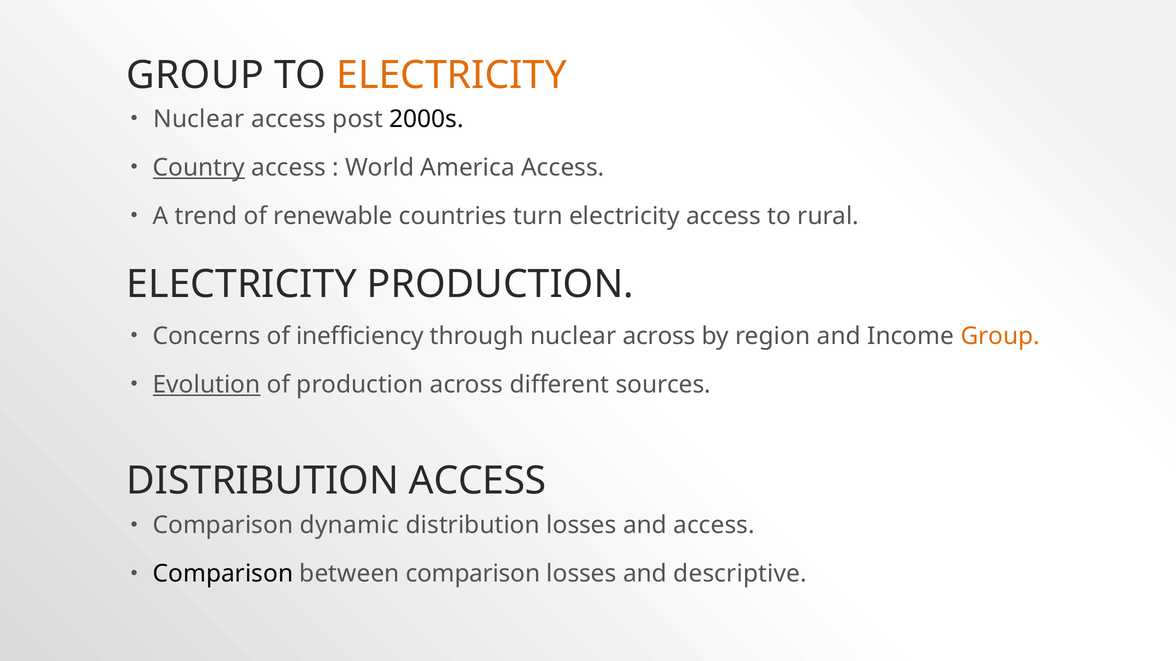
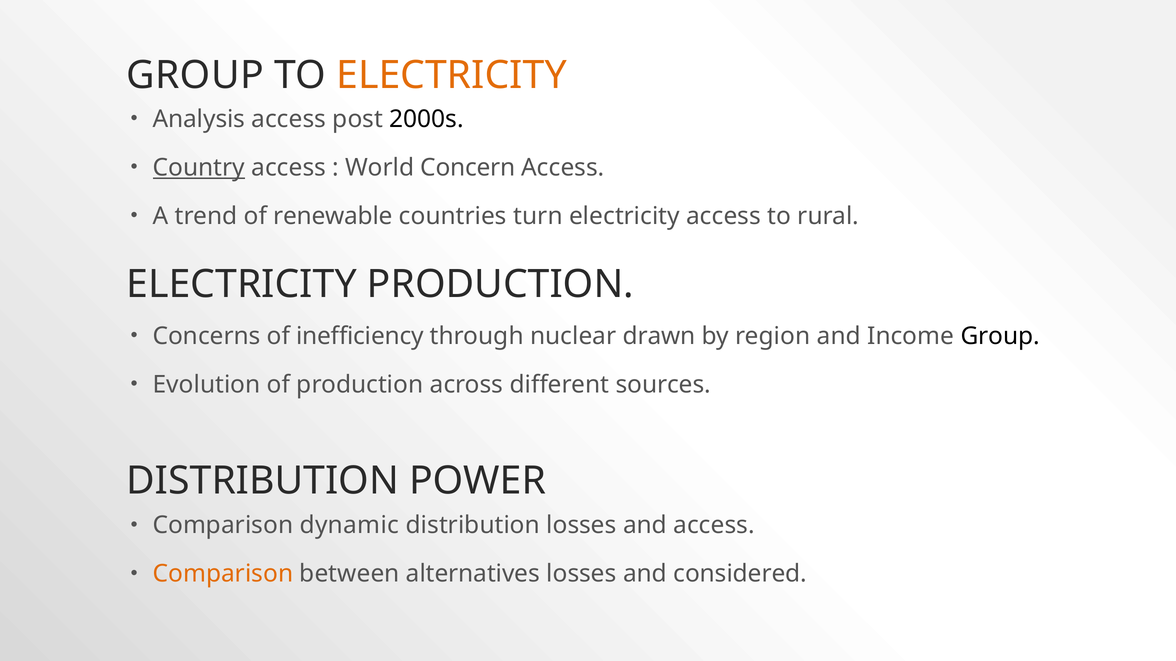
Nuclear at (199, 119): Nuclear -> Analysis
America: America -> Concern
nuclear across: across -> drawn
Group at (1000, 336) colour: orange -> black
Evolution underline: present -> none
DISTRIBUTION ACCESS: ACCESS -> POWER
Comparison at (223, 574) colour: black -> orange
between comparison: comparison -> alternatives
descriptive: descriptive -> considered
